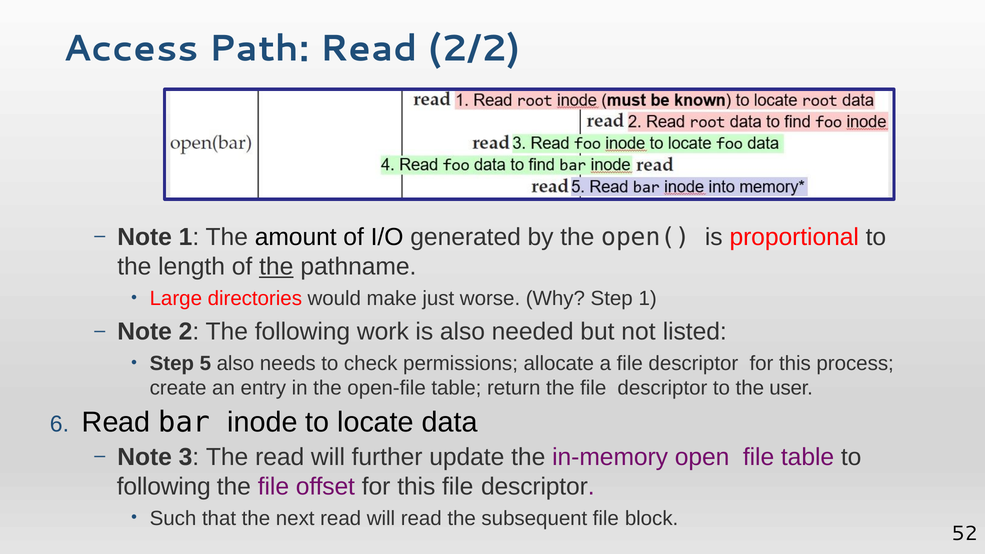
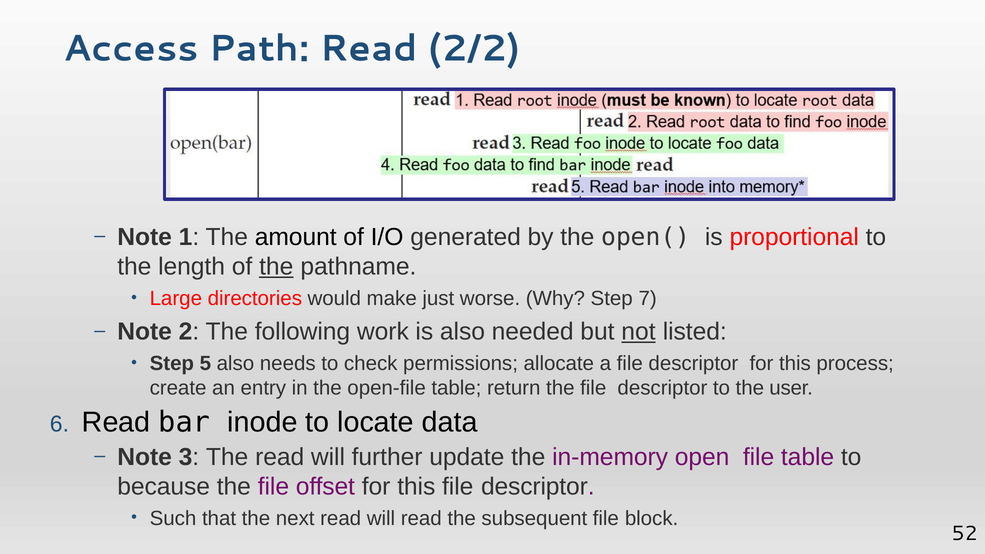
Step 1: 1 -> 7
not underline: none -> present
following at (164, 487): following -> because
